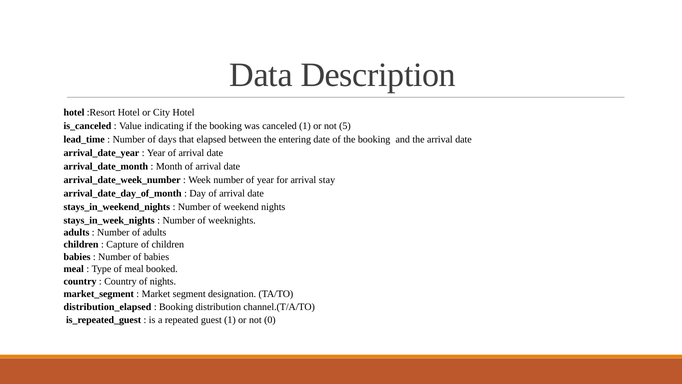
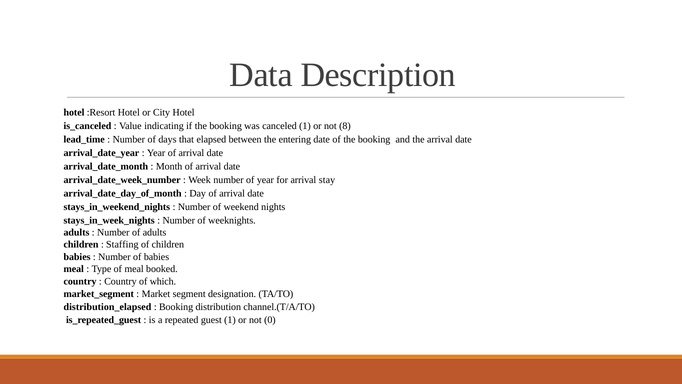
5: 5 -> 8
Capture: Capture -> Staffing
of nights: nights -> which
